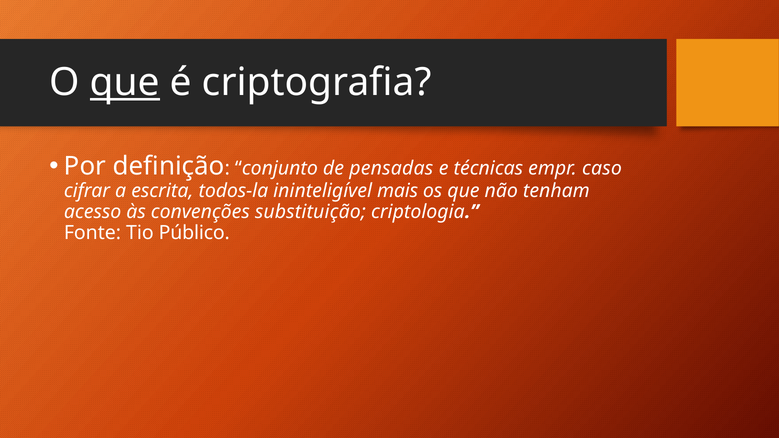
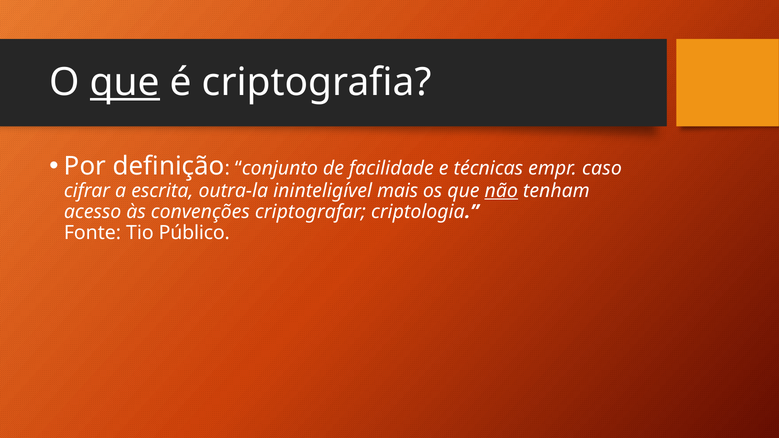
pensadas: pensadas -> facilidade
todos-la: todos-la -> outra-la
não underline: none -> present
substituição: substituição -> criptografar
